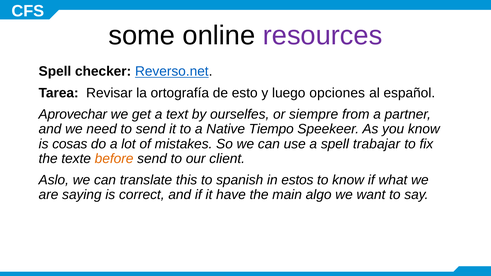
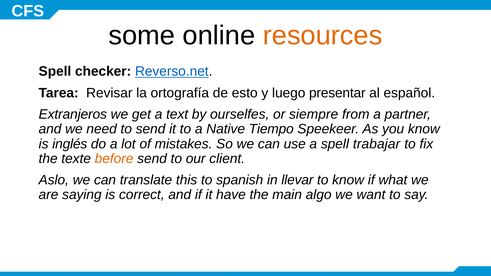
resources colour: purple -> orange
opciones: opciones -> presentar
Aprovechar: Aprovechar -> Extranjeros
cosas: cosas -> inglés
estos: estos -> llevar
